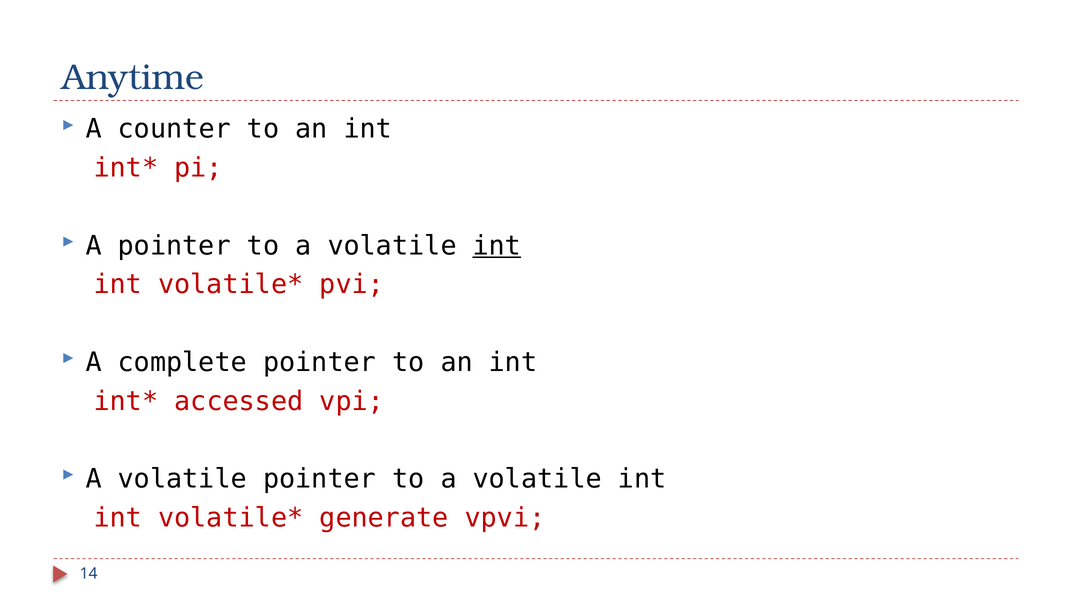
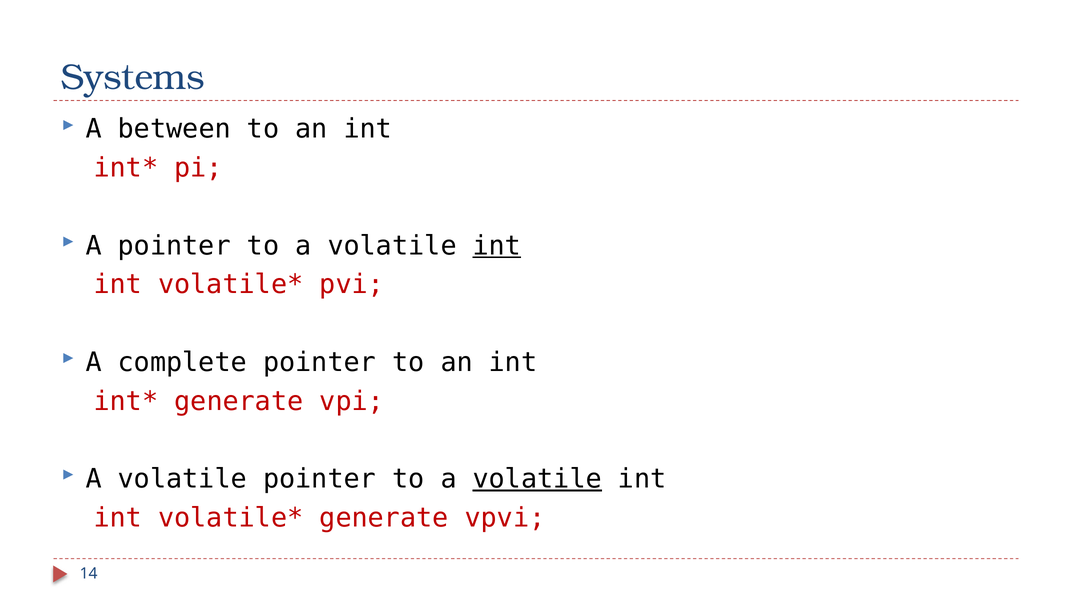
Anytime: Anytime -> Systems
counter: counter -> between
accessed at (239, 401): accessed -> generate
volatile at (537, 479) underline: none -> present
